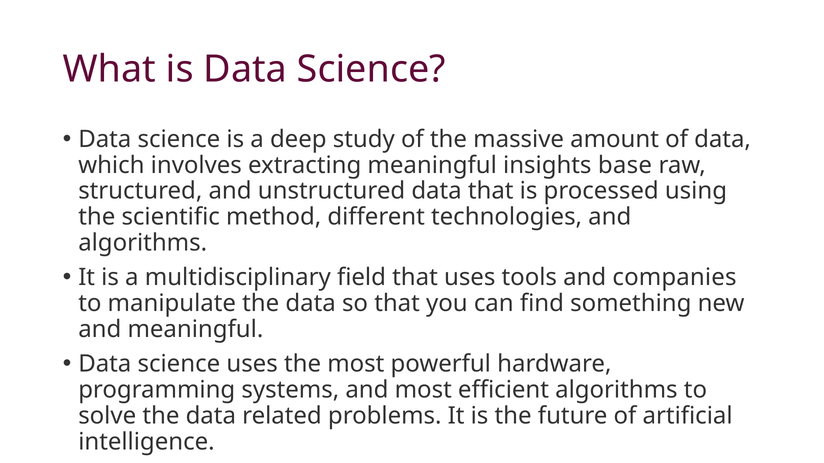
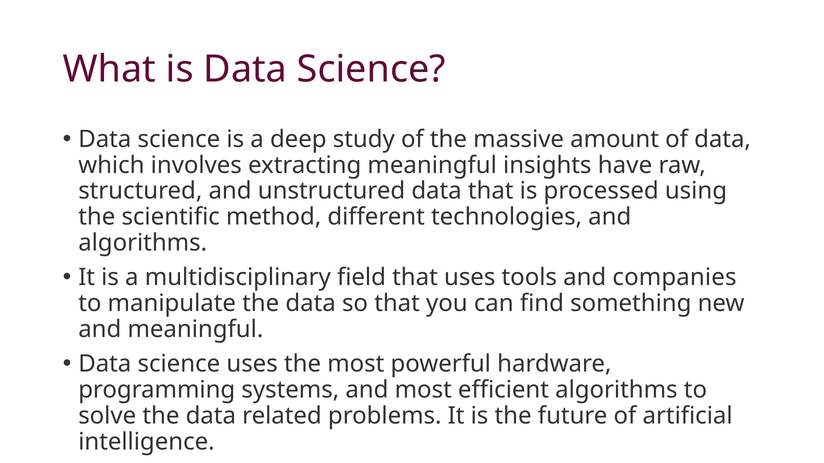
base: base -> have
